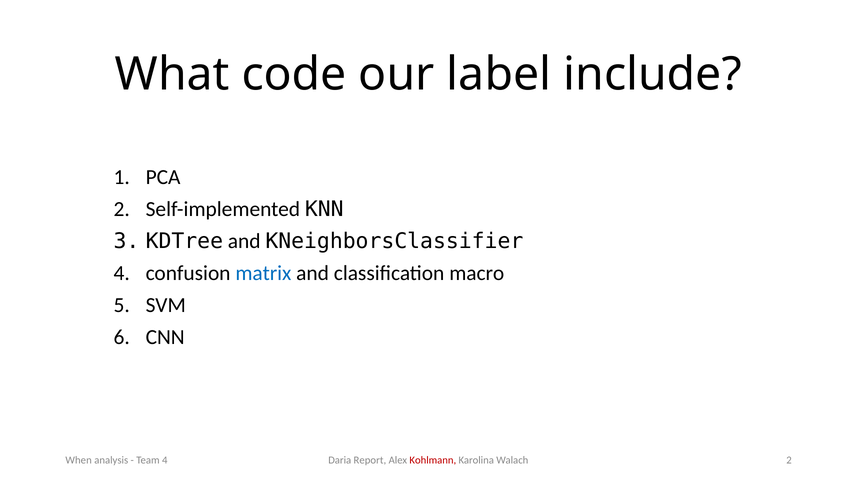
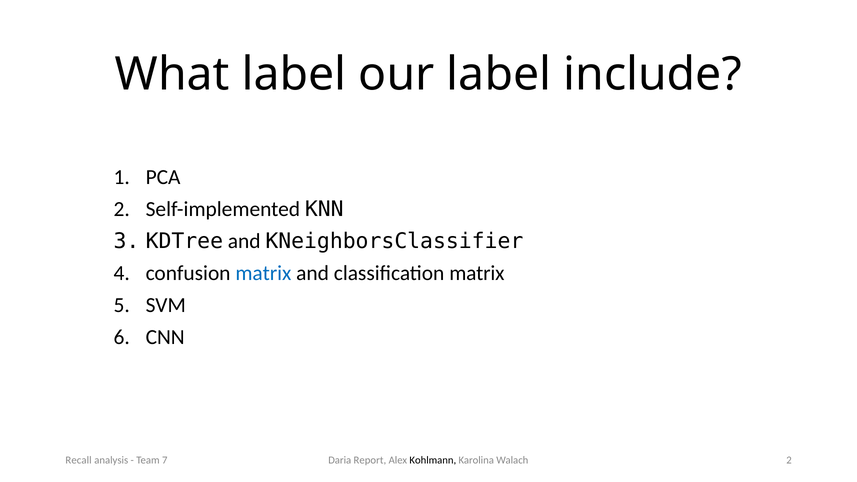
What code: code -> label
classification macro: macro -> matrix
Kohlmann colour: red -> black
When: When -> Recall
Team 4: 4 -> 7
